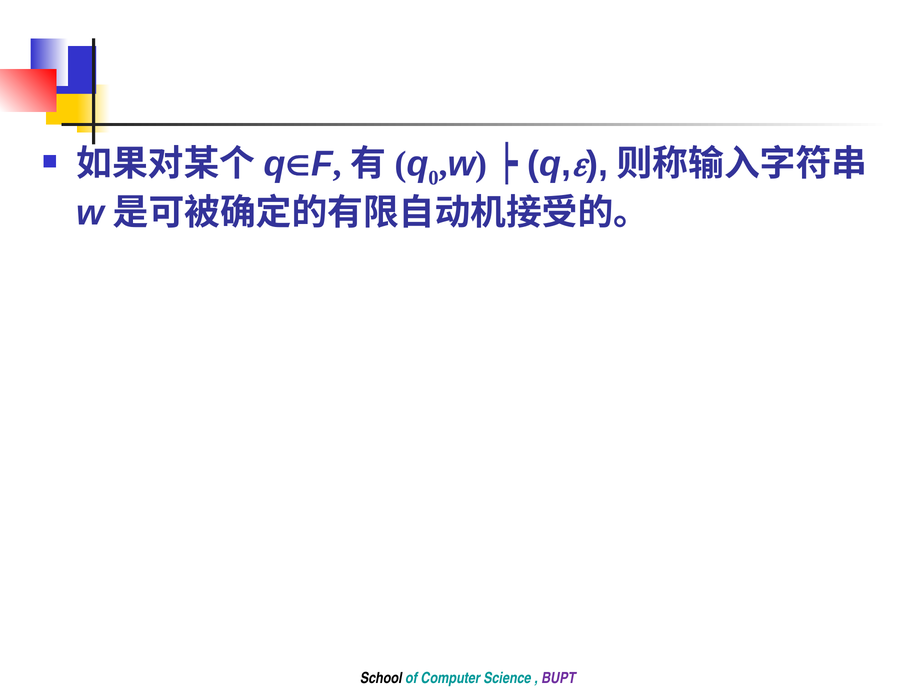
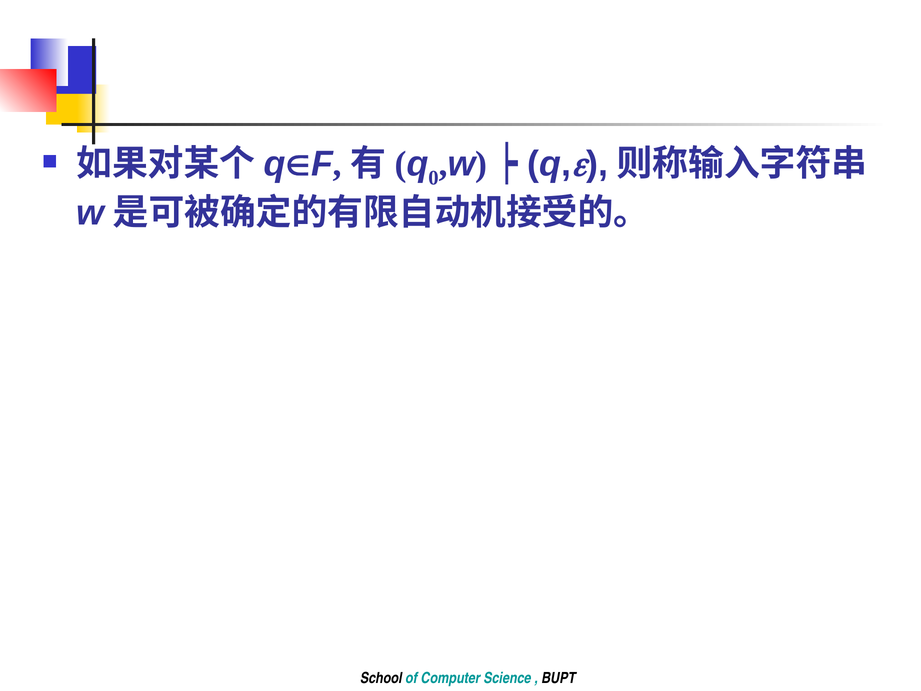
BUPT colour: purple -> black
